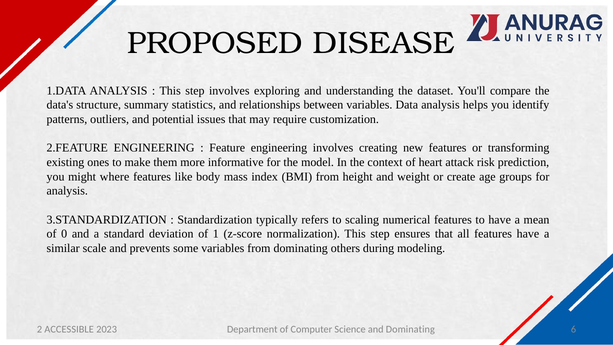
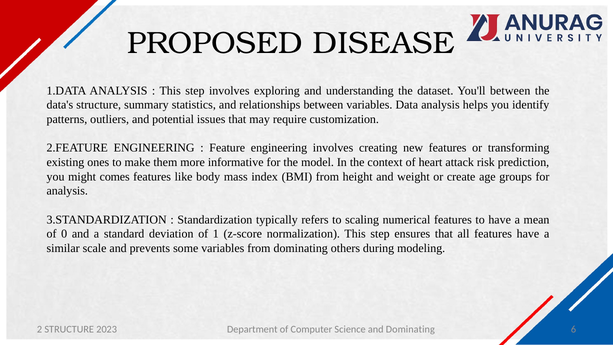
You'll compare: compare -> between
where: where -> comes
2 ACCESSIBLE: ACCESSIBLE -> STRUCTURE
